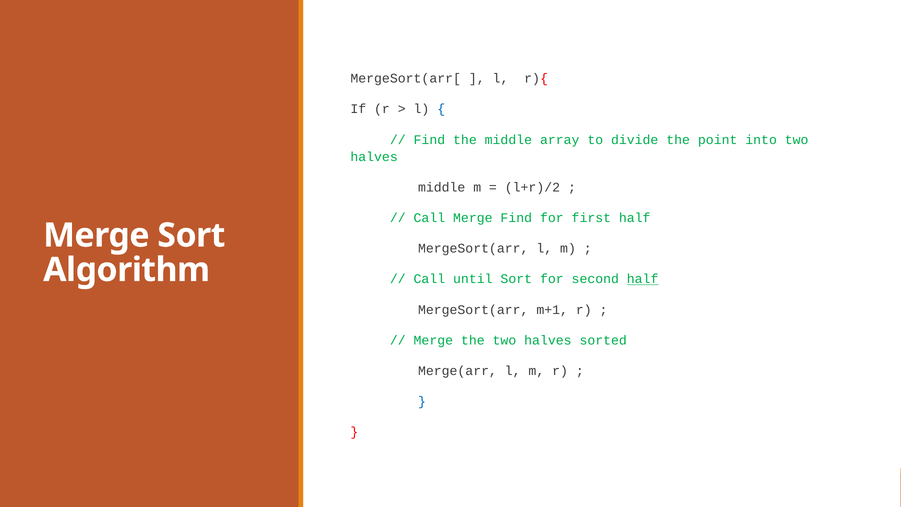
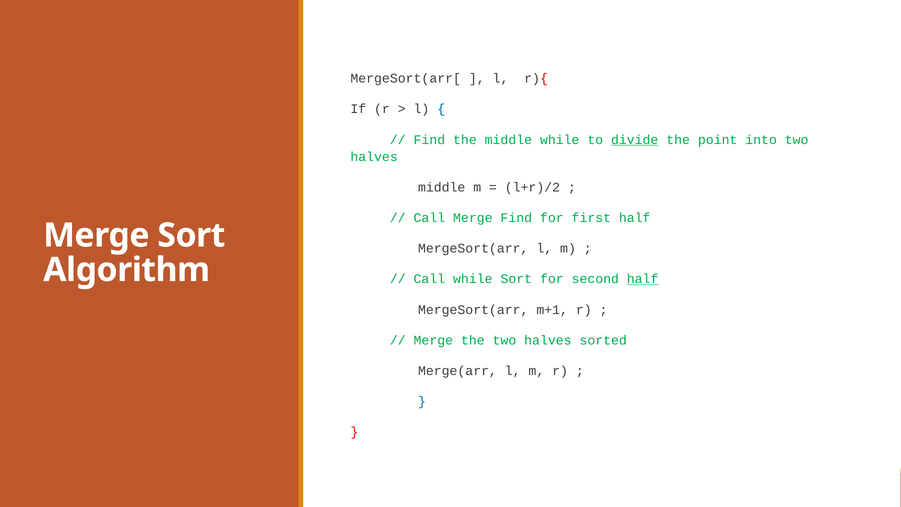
middle array: array -> while
divide underline: none -> present
Call until: until -> while
